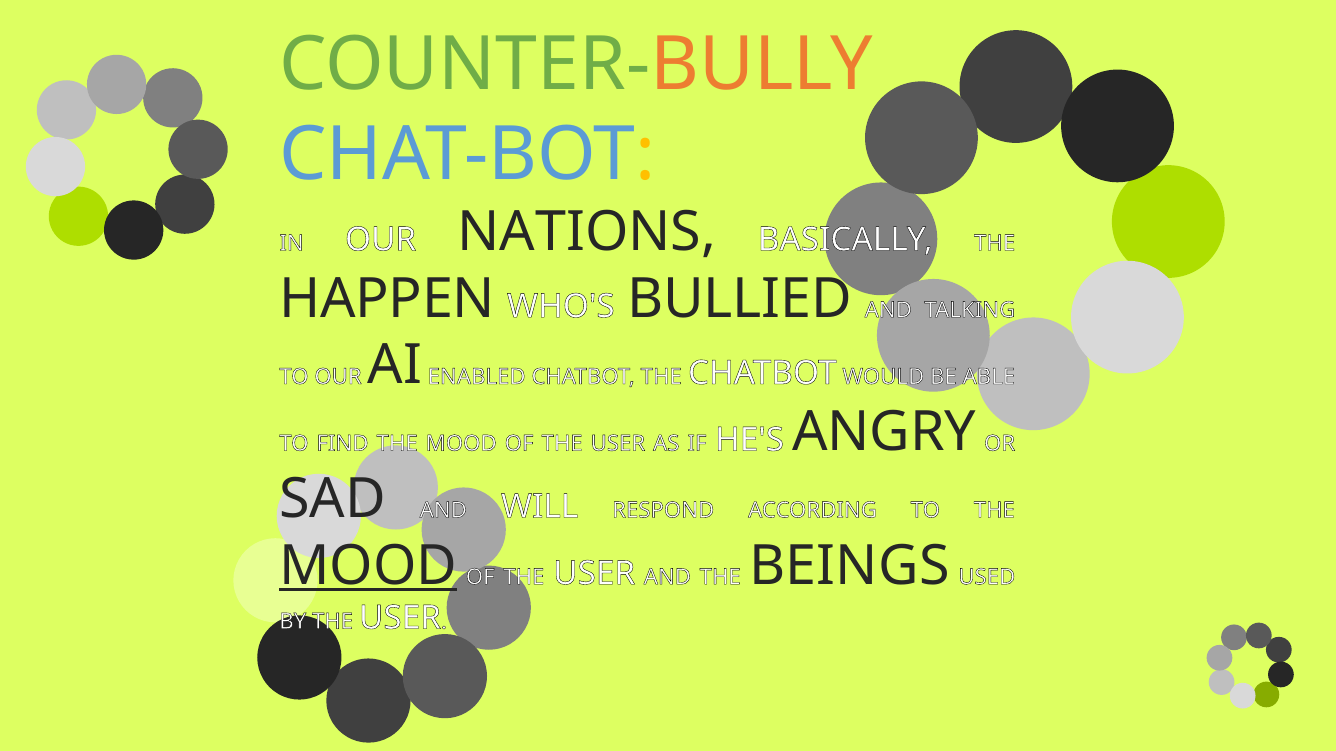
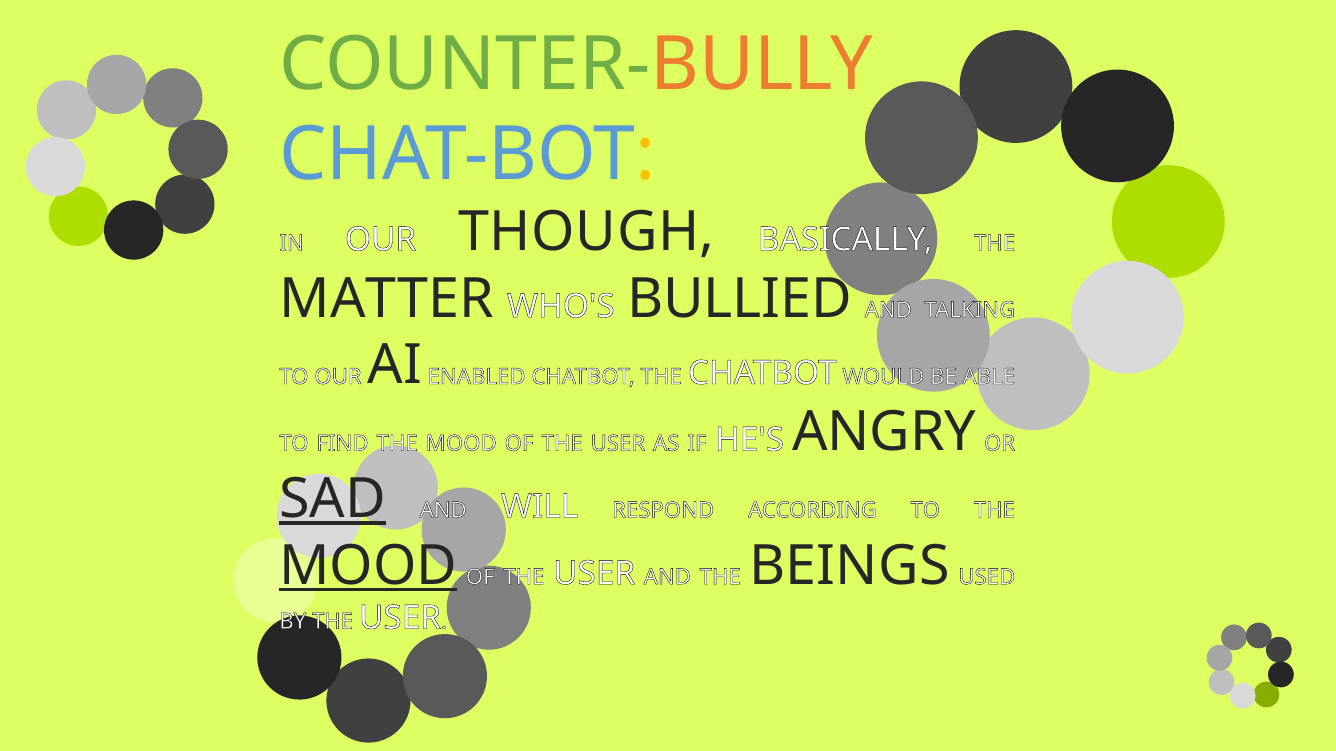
NATIONS: NATIONS -> THOUGH
HAPPEN: HAPPEN -> MATTER
SAD underline: none -> present
